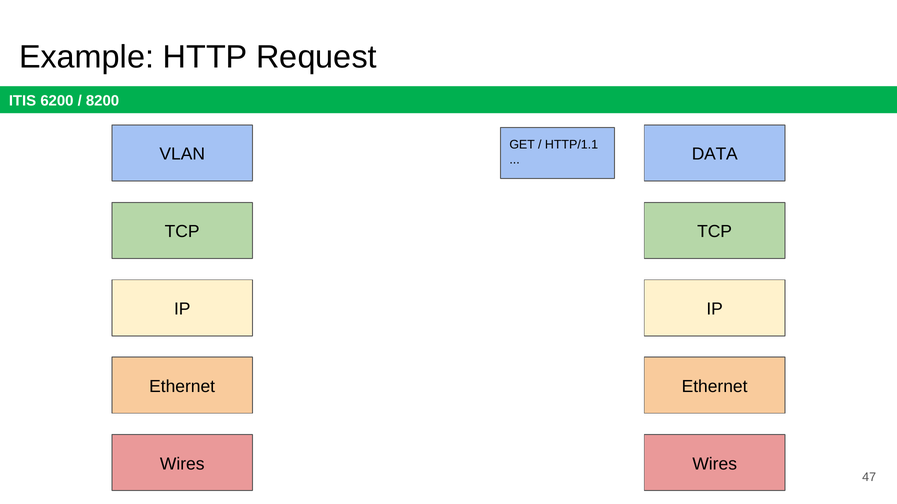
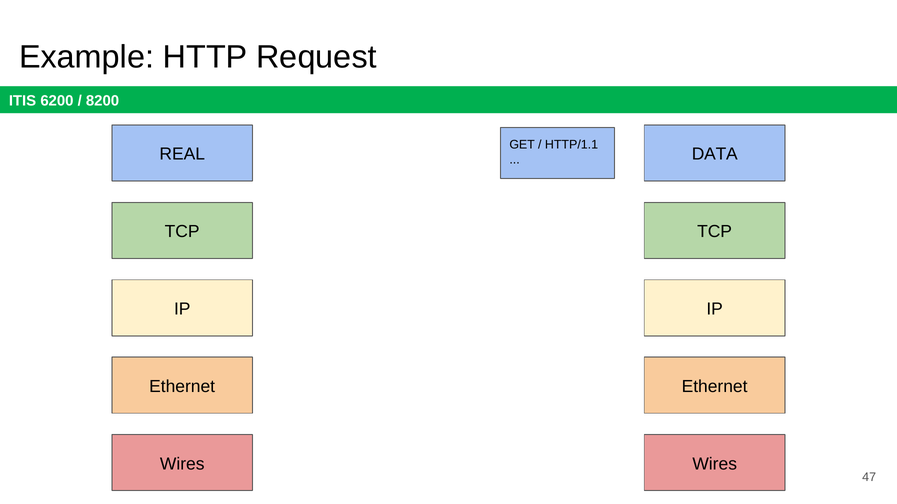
VLAN: VLAN -> REAL
